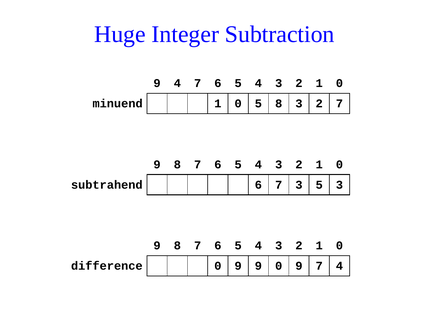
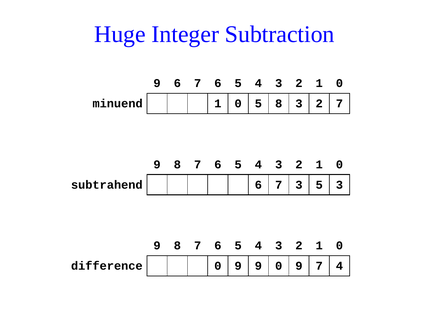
9 4: 4 -> 6
